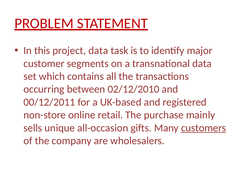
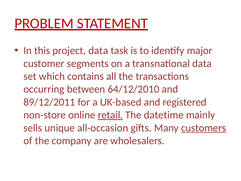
02/12/2010: 02/12/2010 -> 64/12/2010
00/12/2011: 00/12/2011 -> 89/12/2011
retail underline: none -> present
purchase: purchase -> datetime
